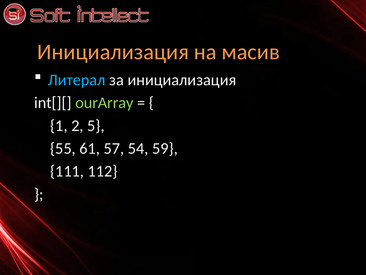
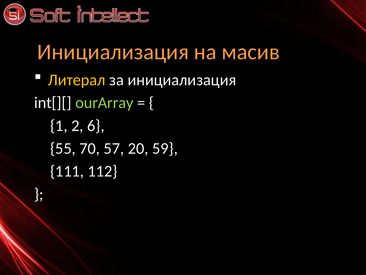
Литерал colour: light blue -> yellow
5: 5 -> 6
61: 61 -> 70
54: 54 -> 20
